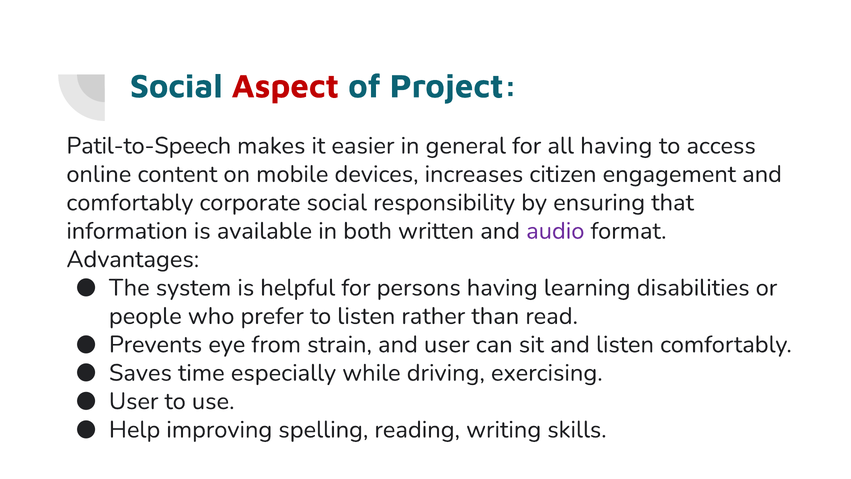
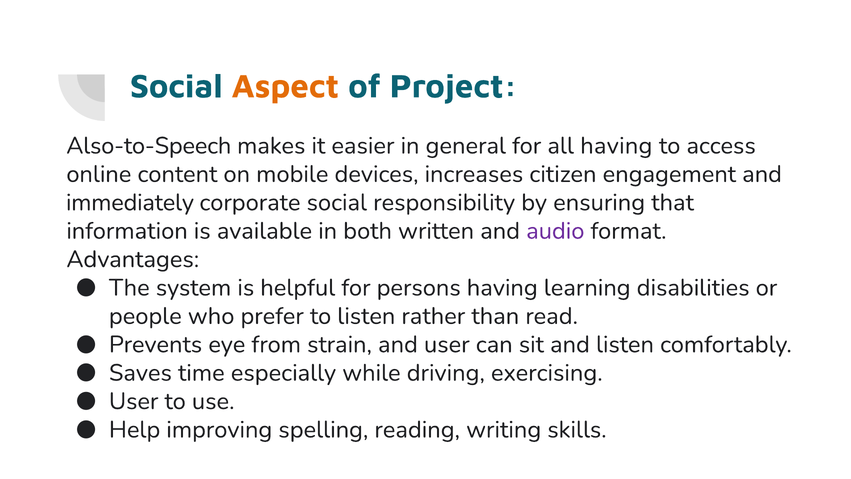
Aspect colour: red -> orange
Patil-to-Speech: Patil-to-Speech -> Also-to-Speech
comfortably at (130, 202): comfortably -> immediately
